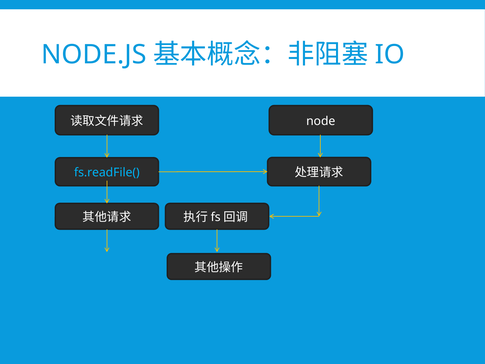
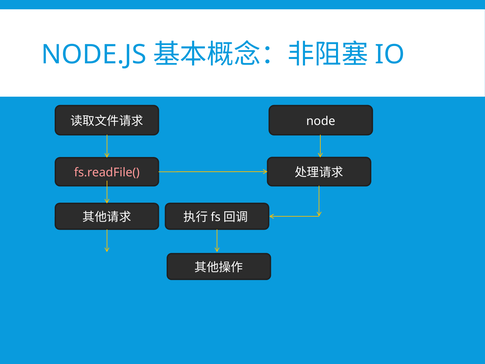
fs.readFile( colour: light blue -> pink
